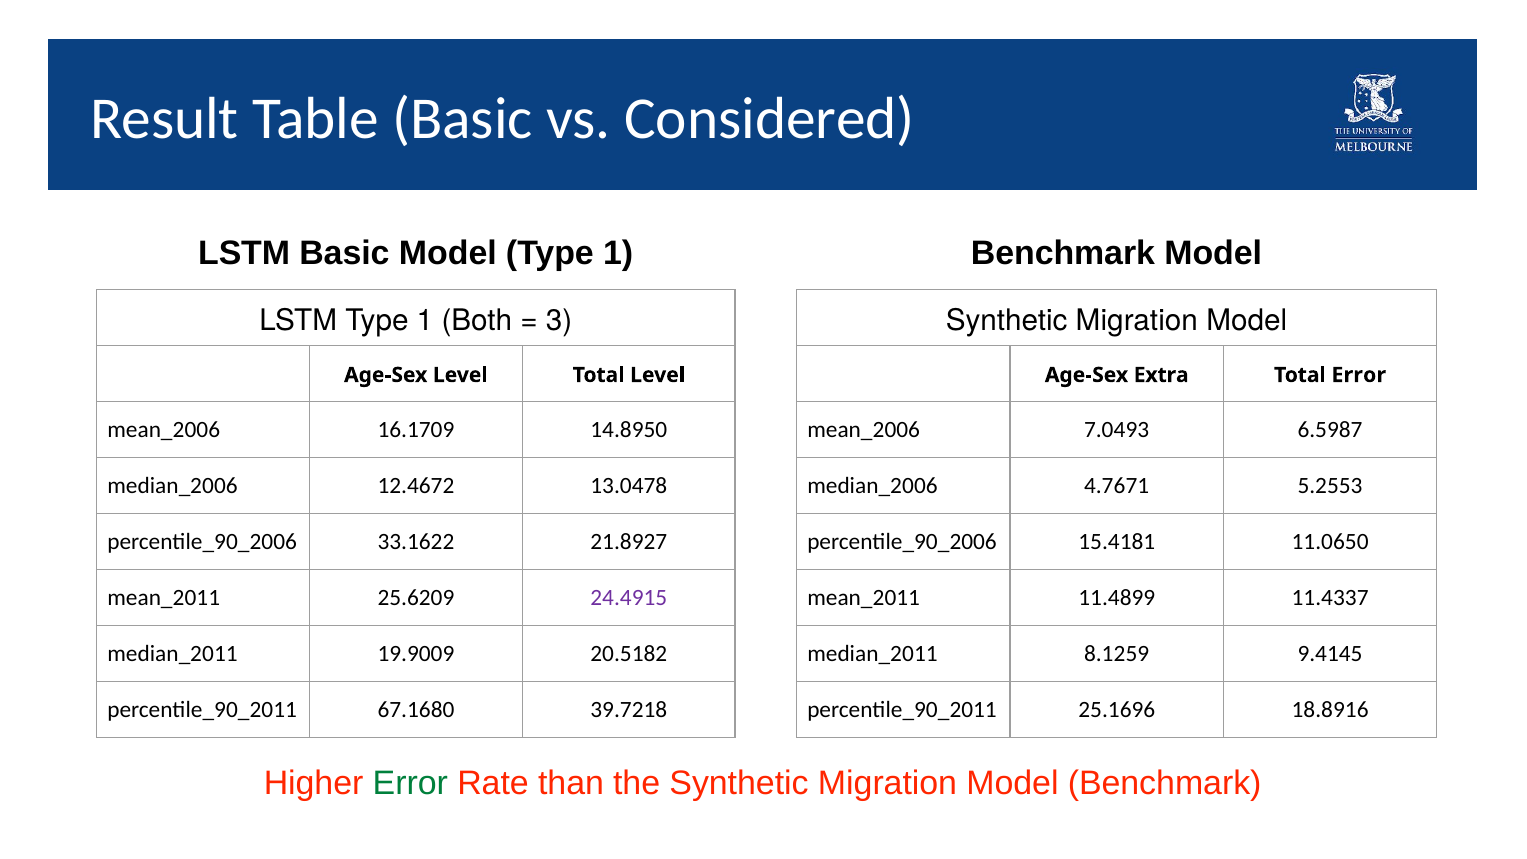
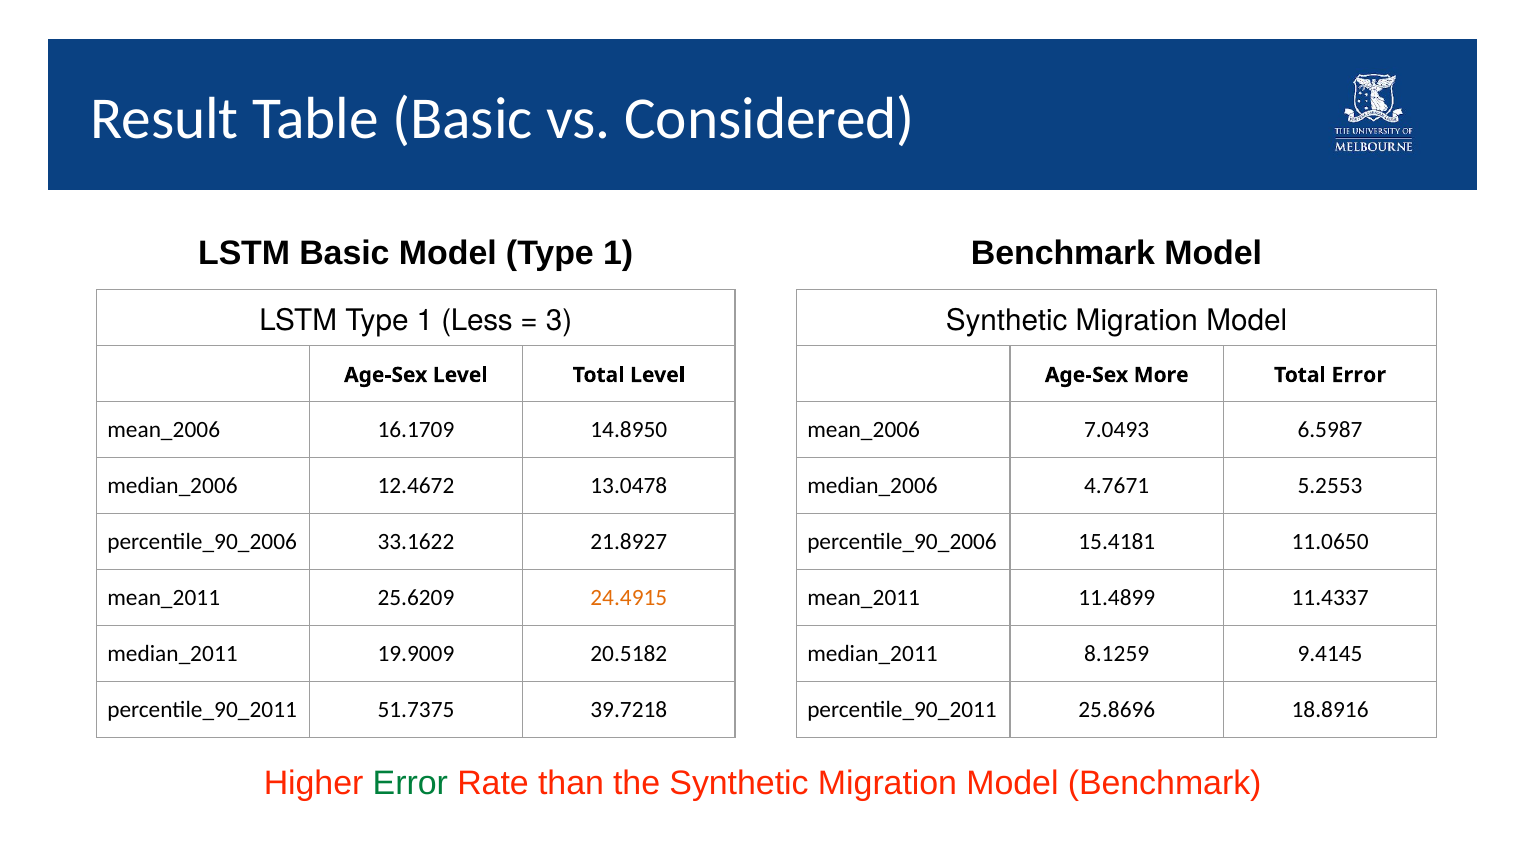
Both: Both -> Less
Extra: Extra -> More
24.4915 colour: purple -> orange
67.1680: 67.1680 -> 51.7375
25.1696: 25.1696 -> 25.8696
